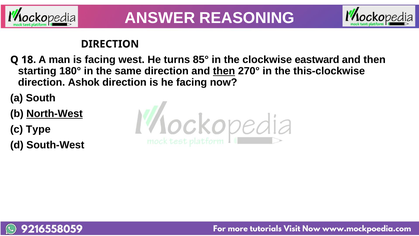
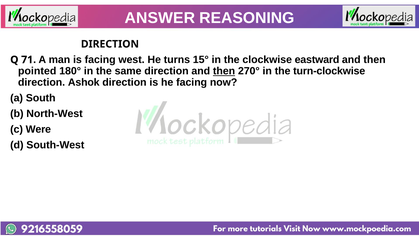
18: 18 -> 71
85°: 85° -> 15°
starting: starting -> pointed
this-clockwise: this-clockwise -> turn-clockwise
North-West underline: present -> none
Type: Type -> Were
